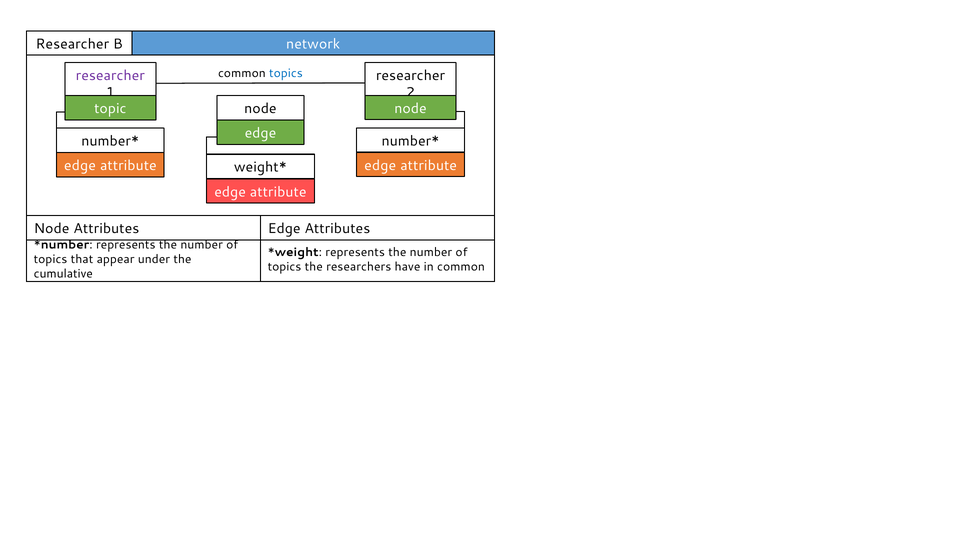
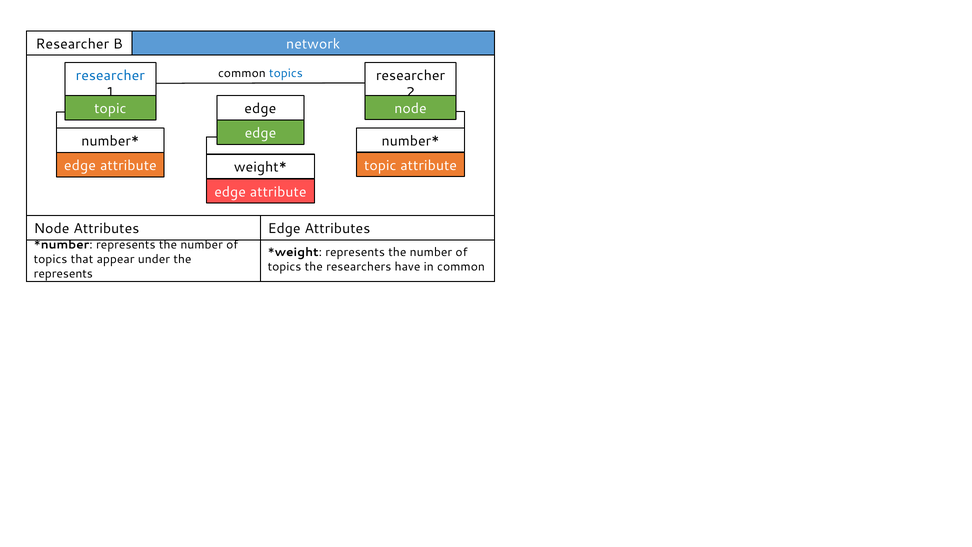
researcher at (110, 76) colour: purple -> blue
node at (260, 109): node -> edge
edge at (380, 166): edge -> topic
cumulative at (63, 274): cumulative -> represents
